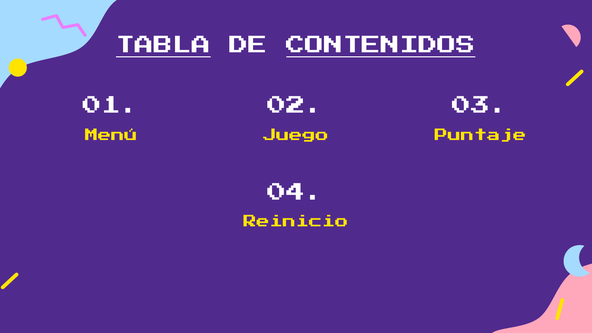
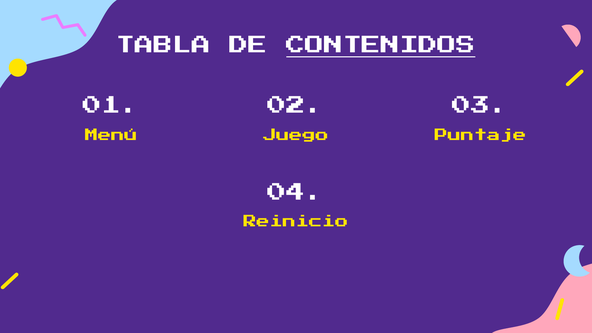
TABLA underline: present -> none
